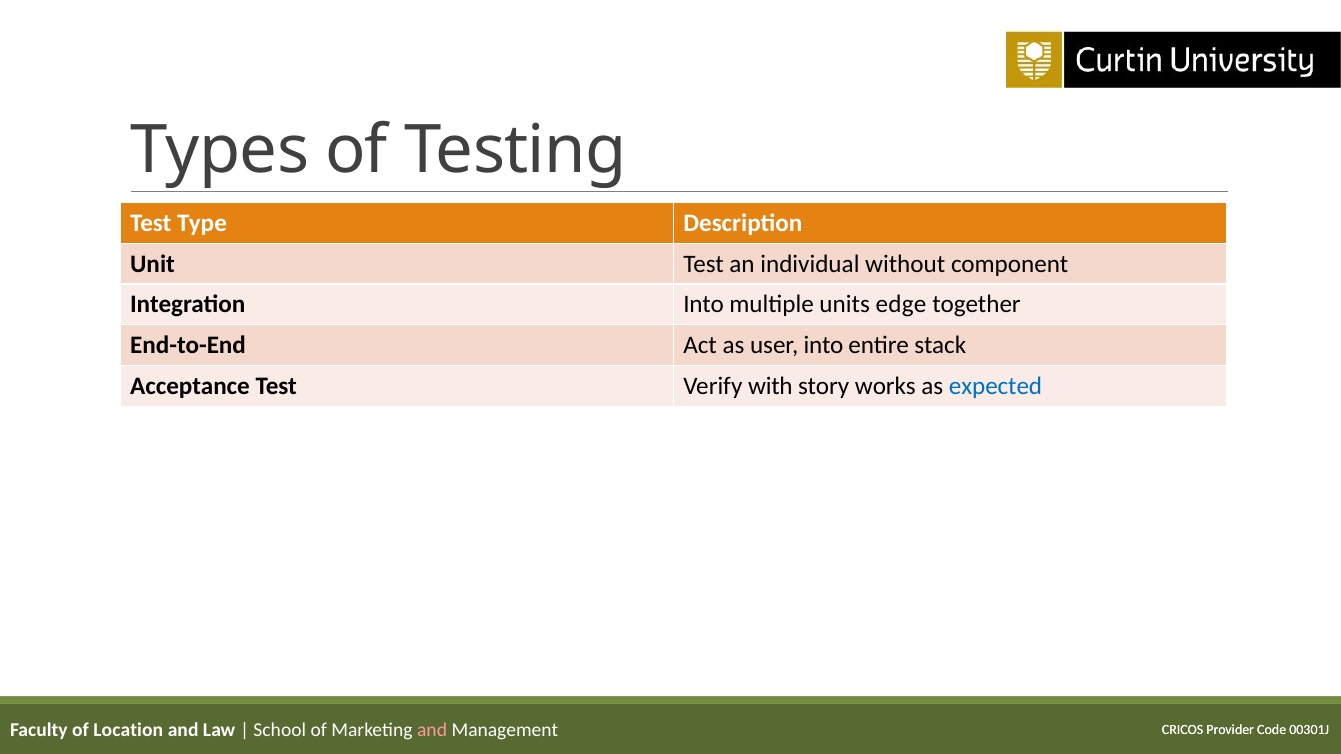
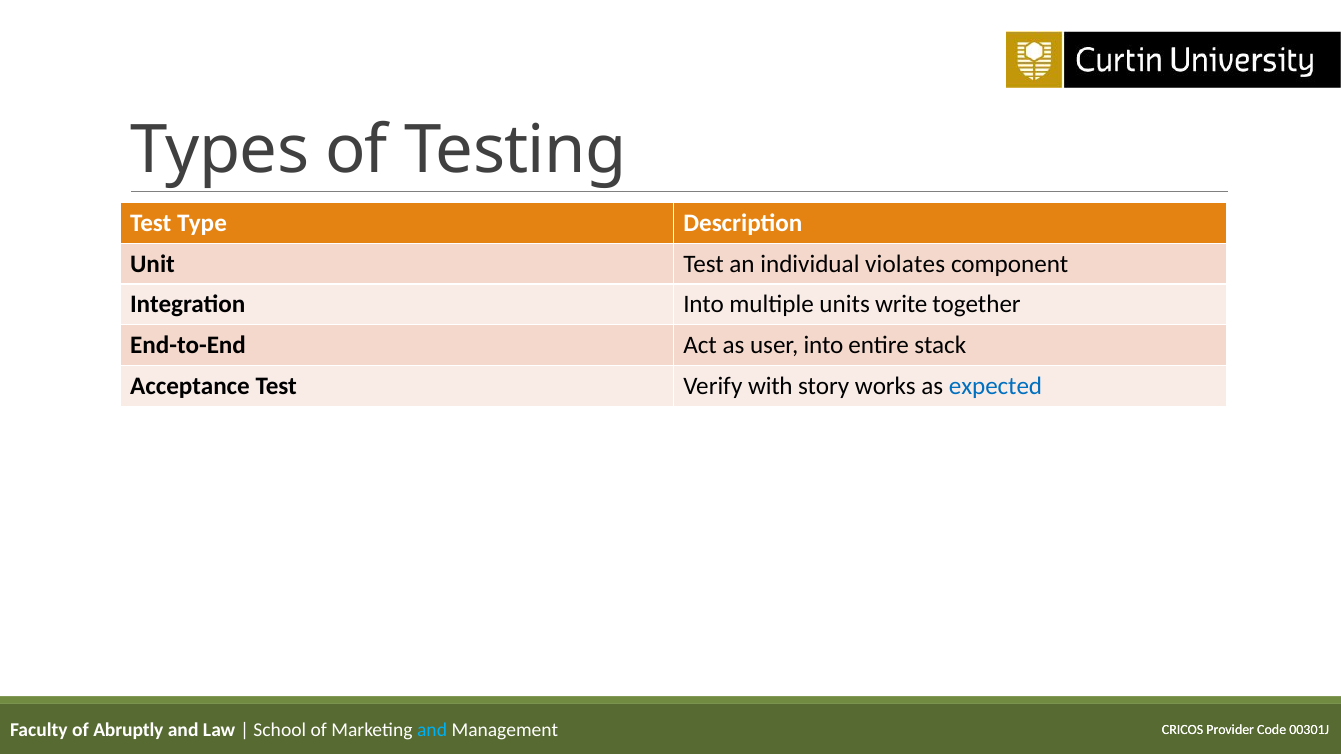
without: without -> violates
edge: edge -> write
Location: Location -> Abruptly
and at (432, 731) colour: pink -> light blue
